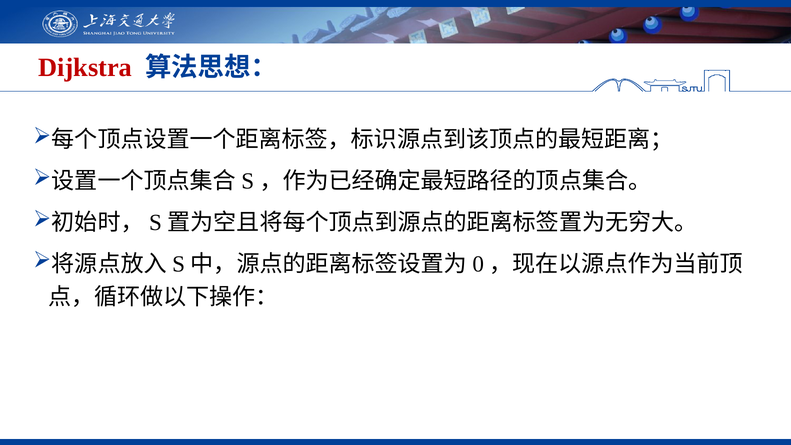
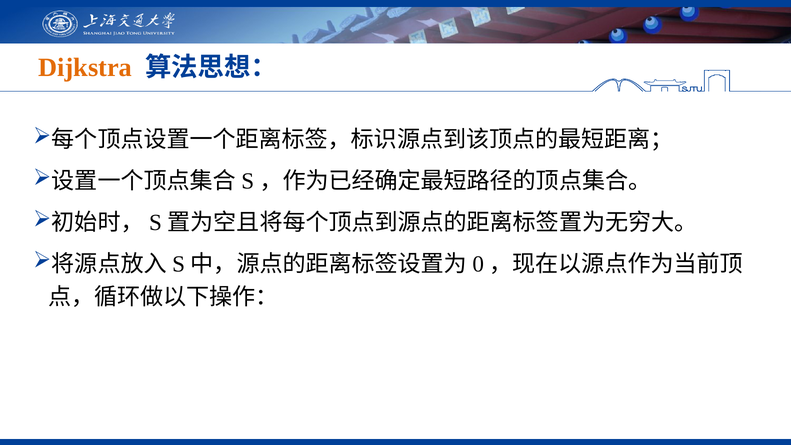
Dijkstra colour: red -> orange
